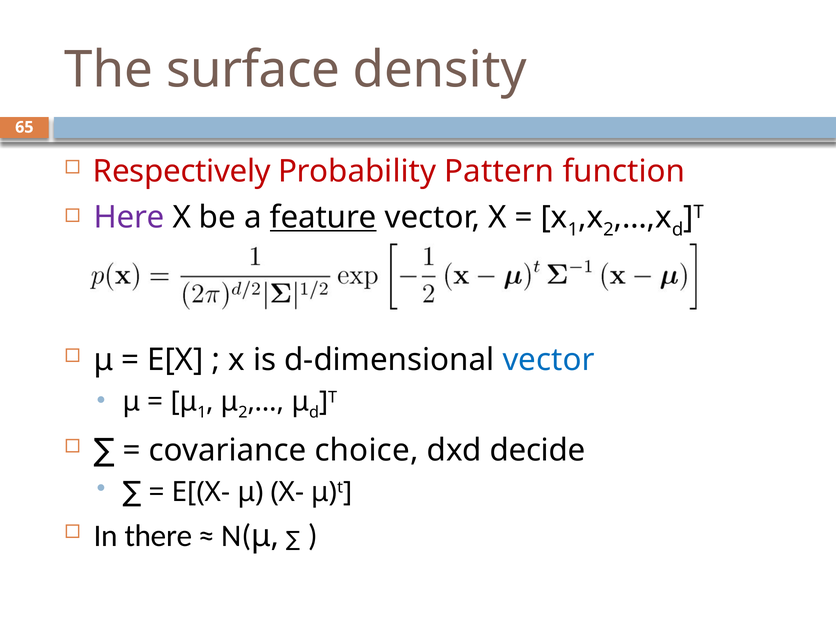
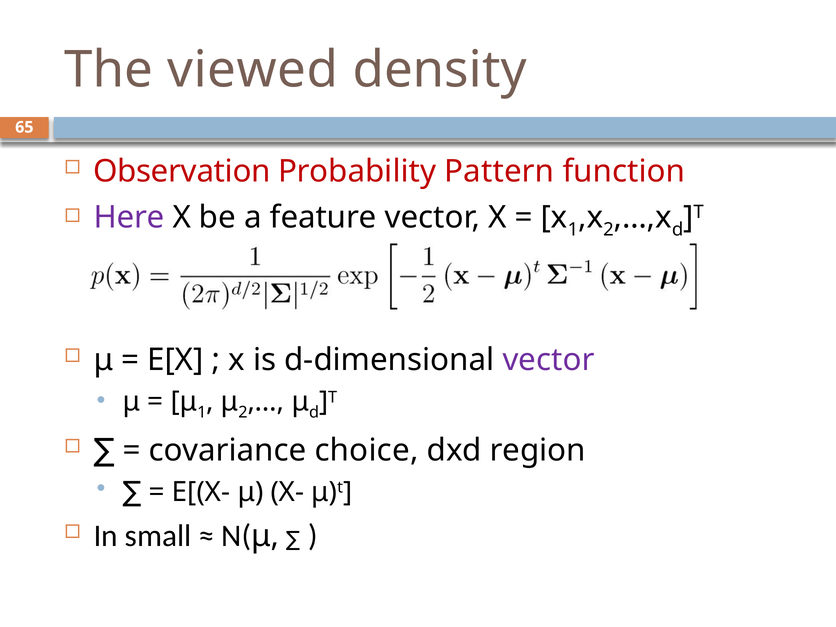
surface: surface -> viewed
Respectively: Respectively -> Observation
feature underline: present -> none
vector at (549, 360) colour: blue -> purple
decide: decide -> region
there: there -> small
